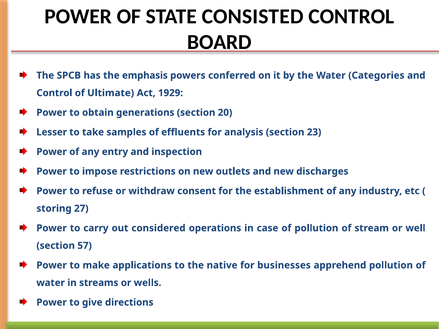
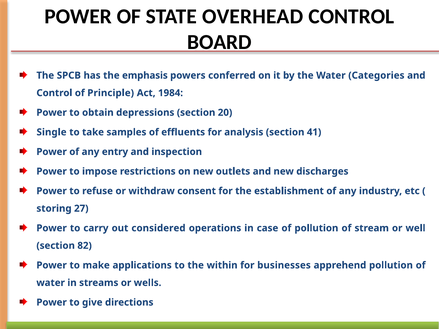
CONSISTED: CONSISTED -> OVERHEAD
Ultimate: Ultimate -> Principle
1929: 1929 -> 1984
generations: generations -> depressions
Lesser: Lesser -> Single
23: 23 -> 41
57: 57 -> 82
native: native -> within
